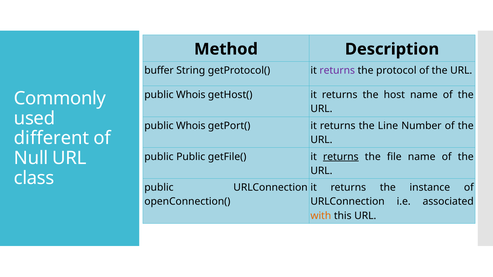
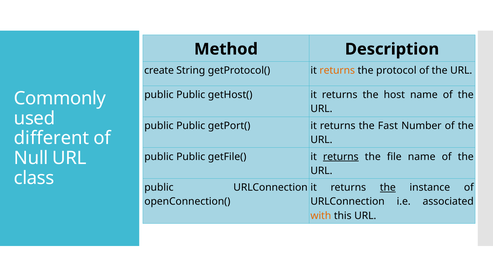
buffer: buffer -> create
returns at (337, 71) colour: purple -> orange
Whois at (191, 95): Whois -> Public
Whois at (191, 126): Whois -> Public
Line: Line -> Fast
the at (388, 188) underline: none -> present
